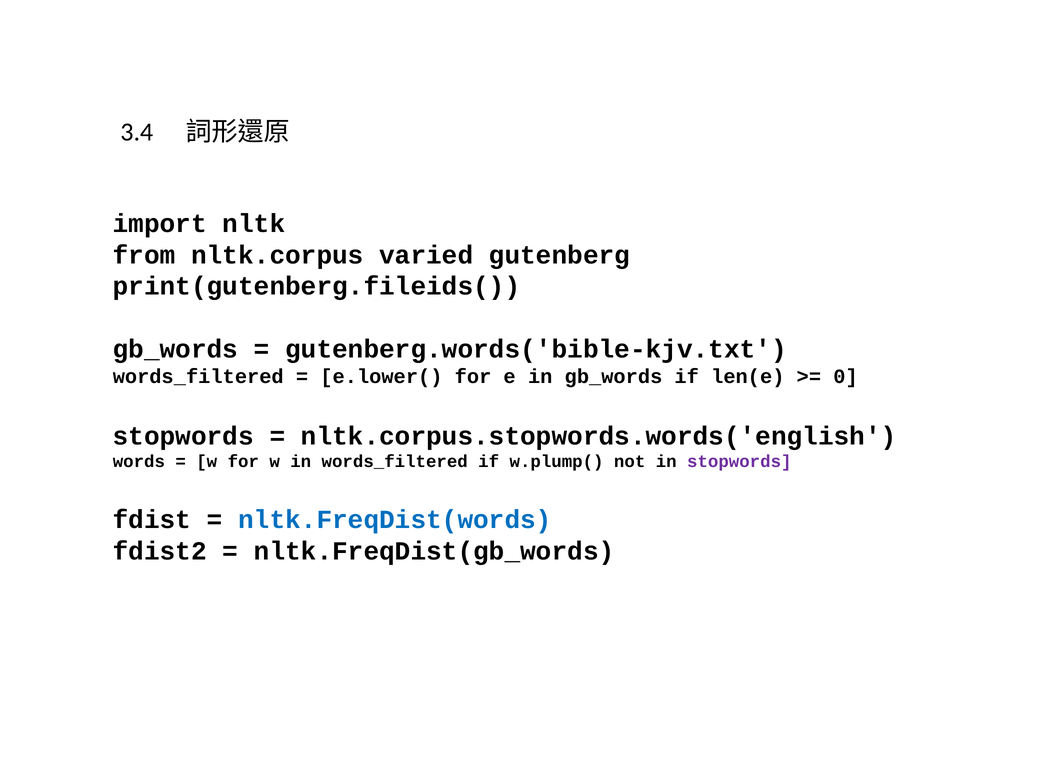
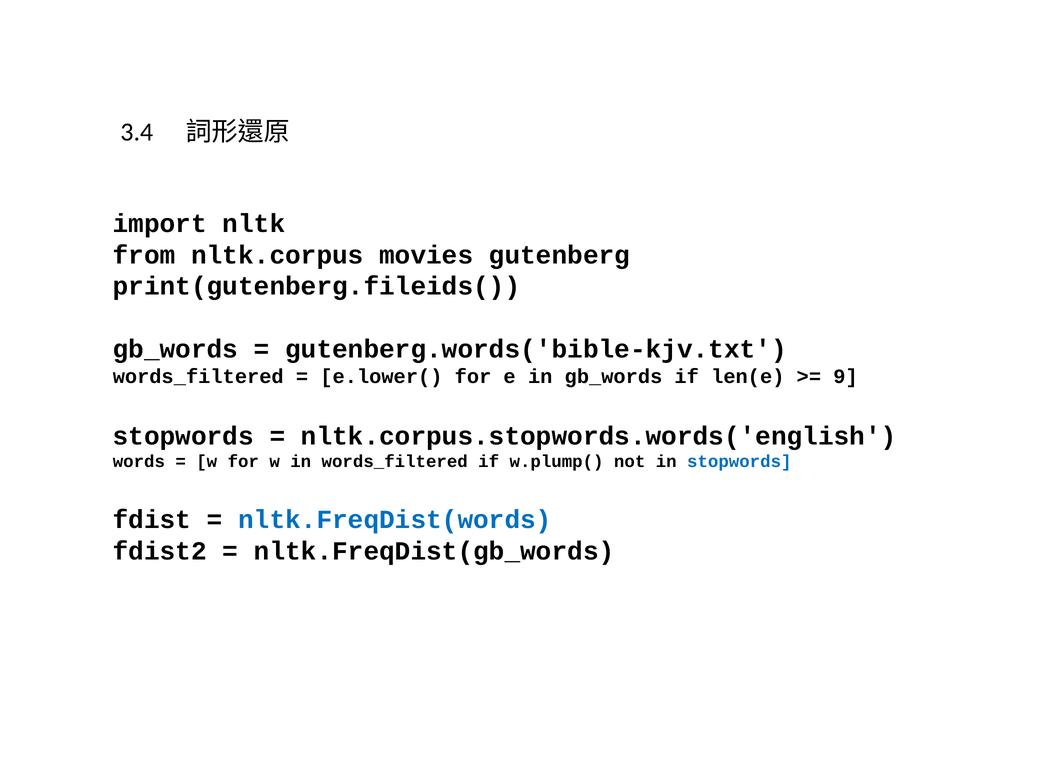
varied: varied -> movies
0: 0 -> 9
stopwords at (739, 461) colour: purple -> blue
